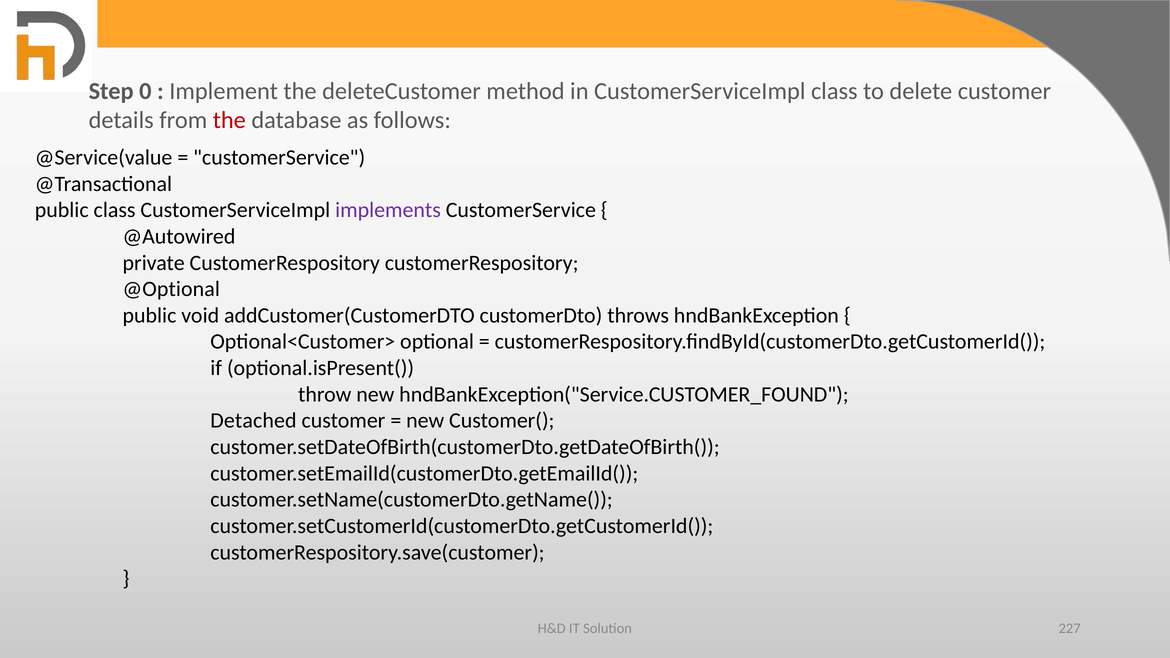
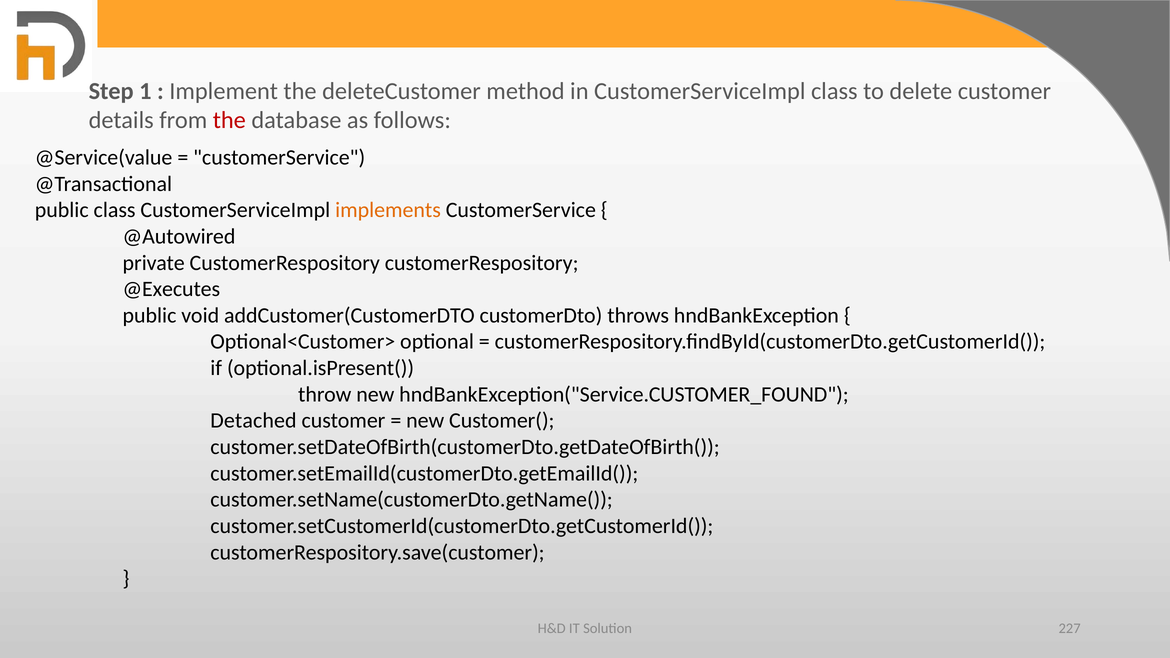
0: 0 -> 1
implements colour: purple -> orange
@Optional: @Optional -> @Executes
